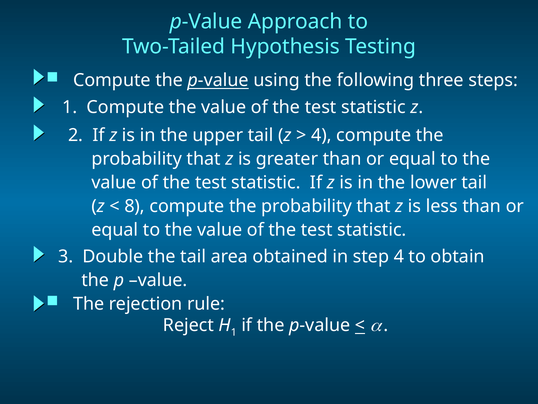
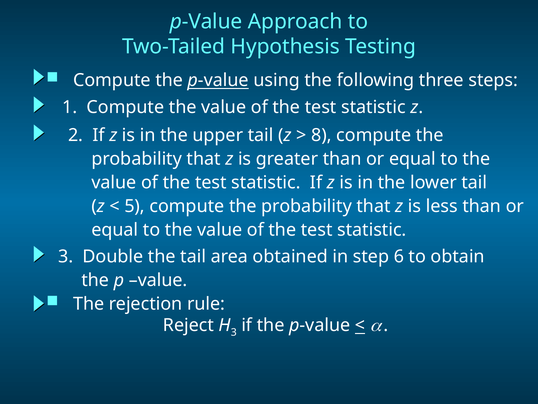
4 at (321, 135): 4 -> 8
8: 8 -> 5
step 4: 4 -> 6
1 at (234, 332): 1 -> 3
